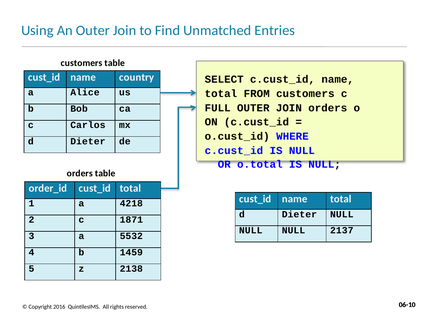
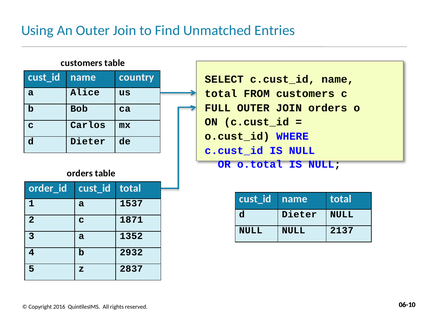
4218: 4218 -> 1537
5532: 5532 -> 1352
1459: 1459 -> 2932
2138: 2138 -> 2837
